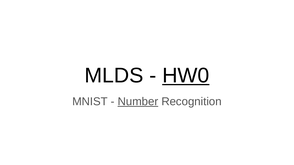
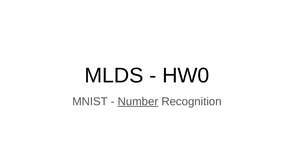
HW0 underline: present -> none
